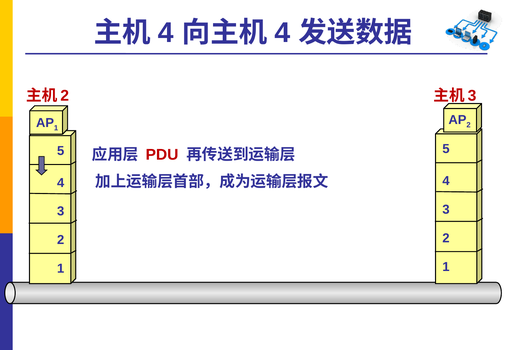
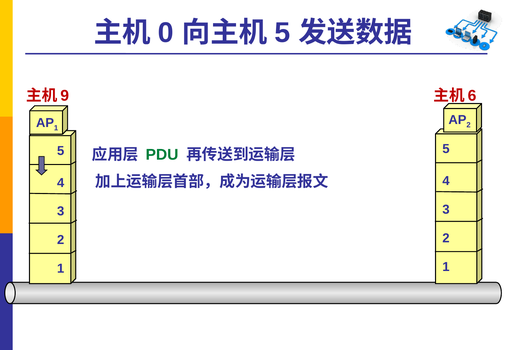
4 at (166, 33): 4 -> 0
4 at (283, 33): 4 -> 5
2 at (65, 96): 2 -> 9
3 at (472, 96): 3 -> 6
PDU colour: red -> green
